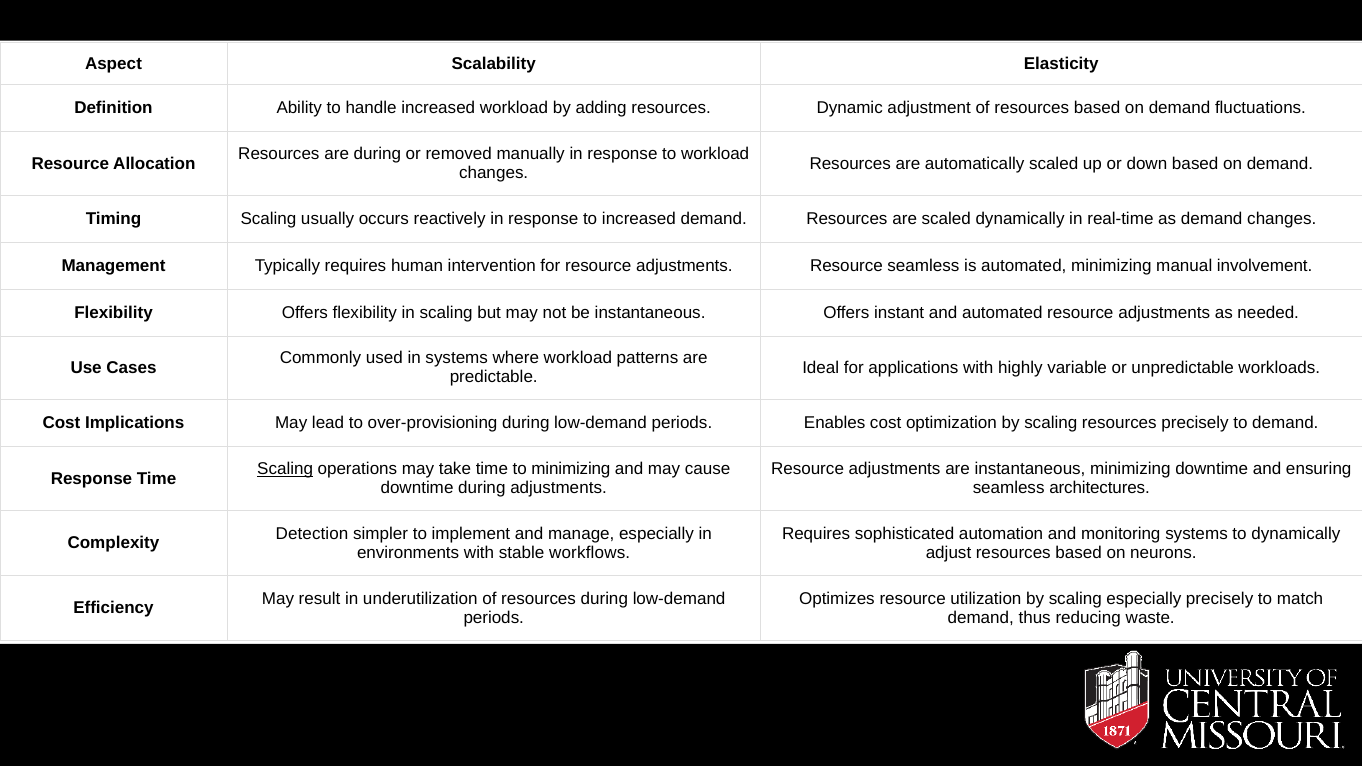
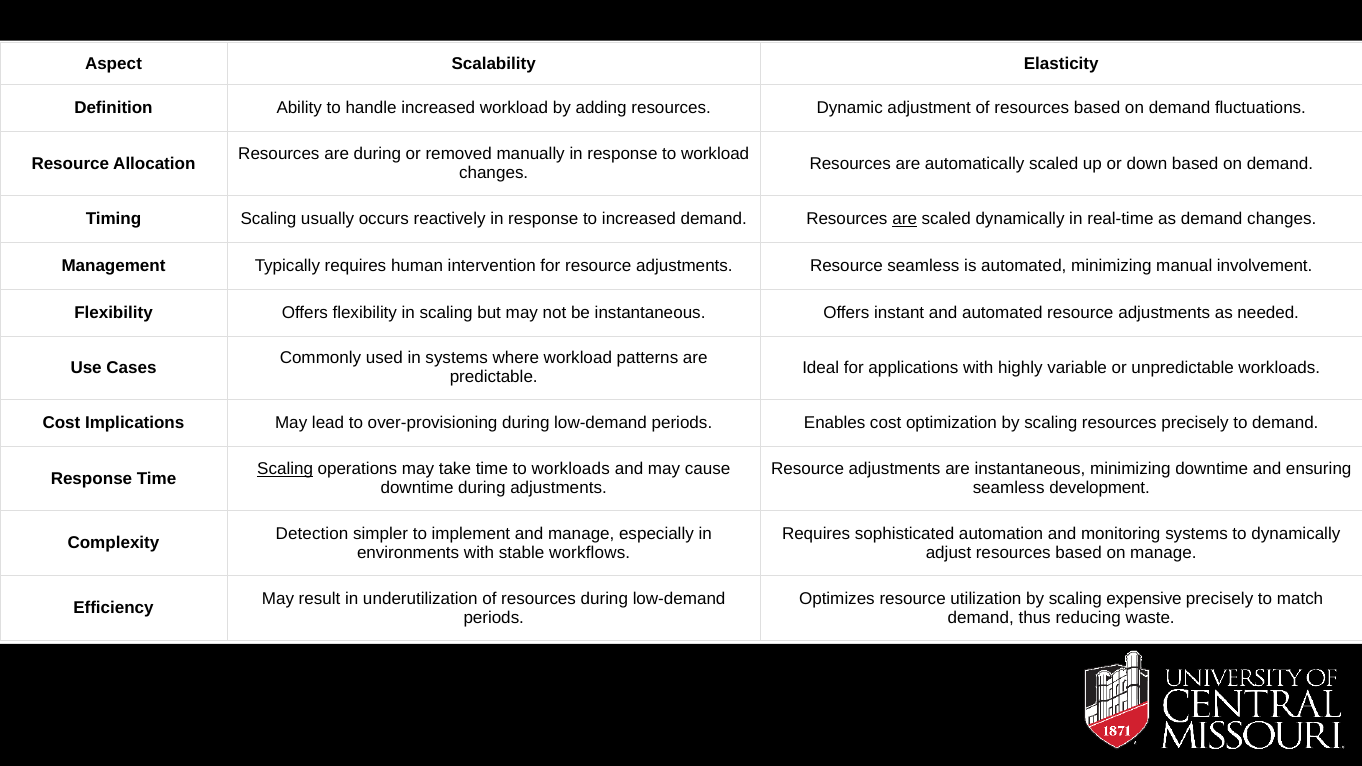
are at (905, 219) underline: none -> present
to minimizing: minimizing -> workloads
architectures: architectures -> development
on neurons: neurons -> manage
scaling especially: especially -> expensive
